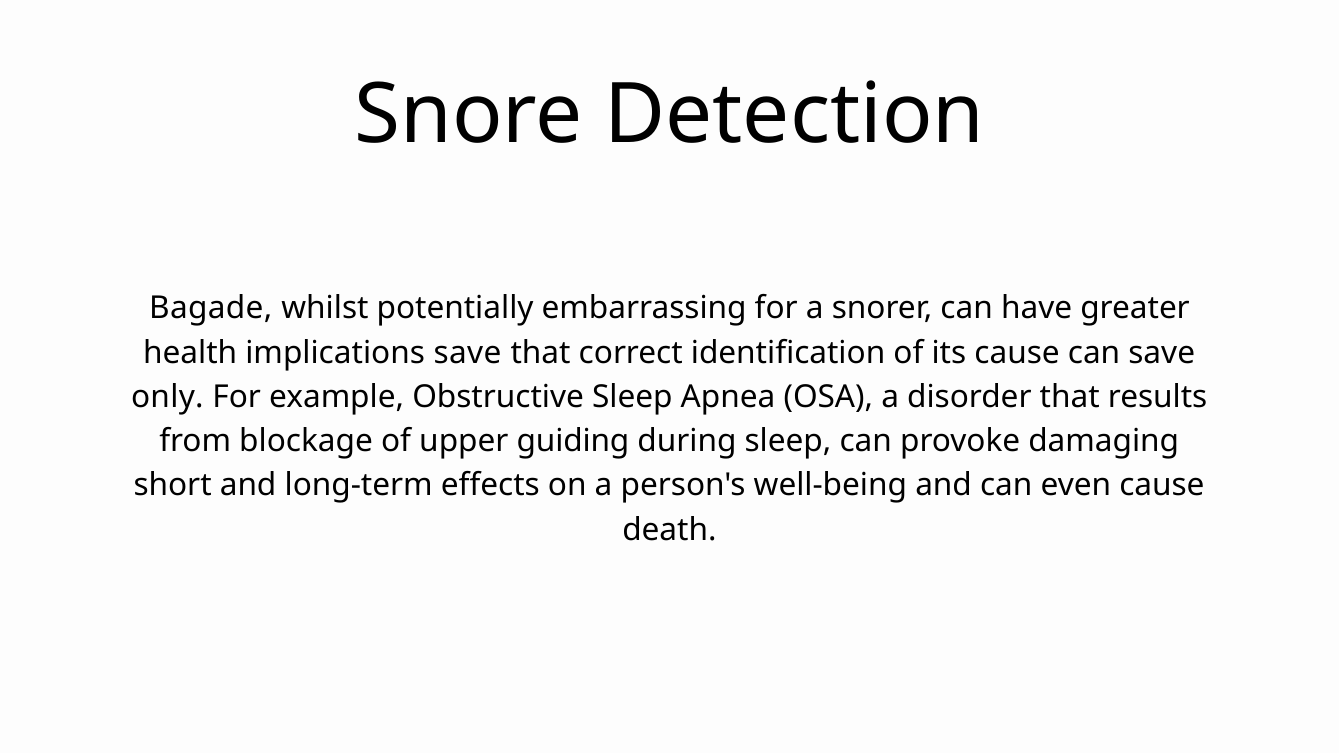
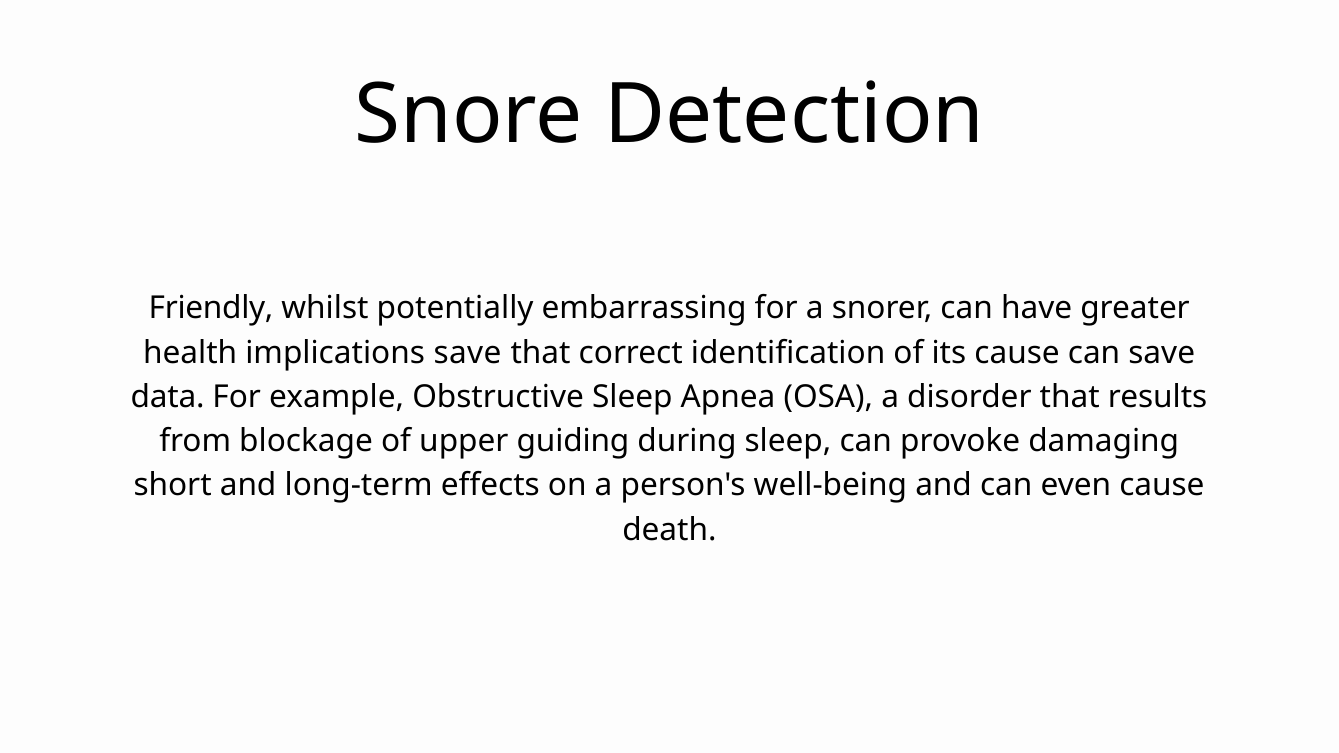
Bagade: Bagade -> Friendly
only: only -> data
